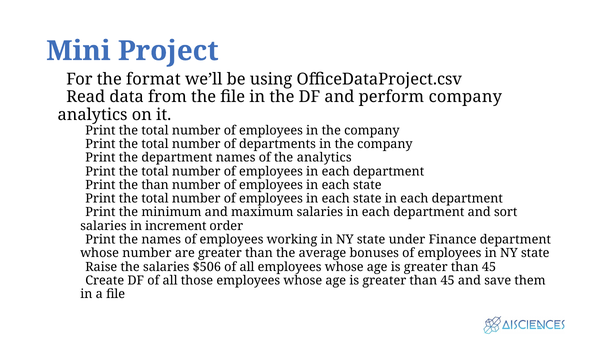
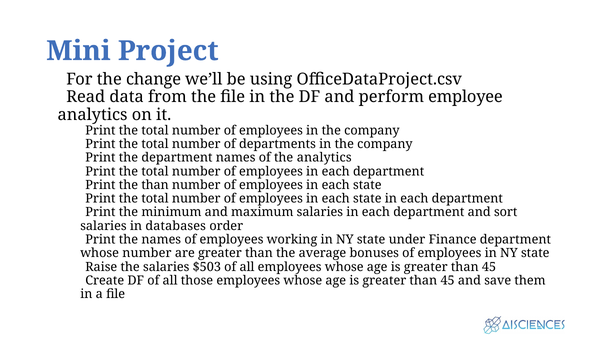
format: format -> change
perform company: company -> employee
increment: increment -> databases
$506: $506 -> $503
